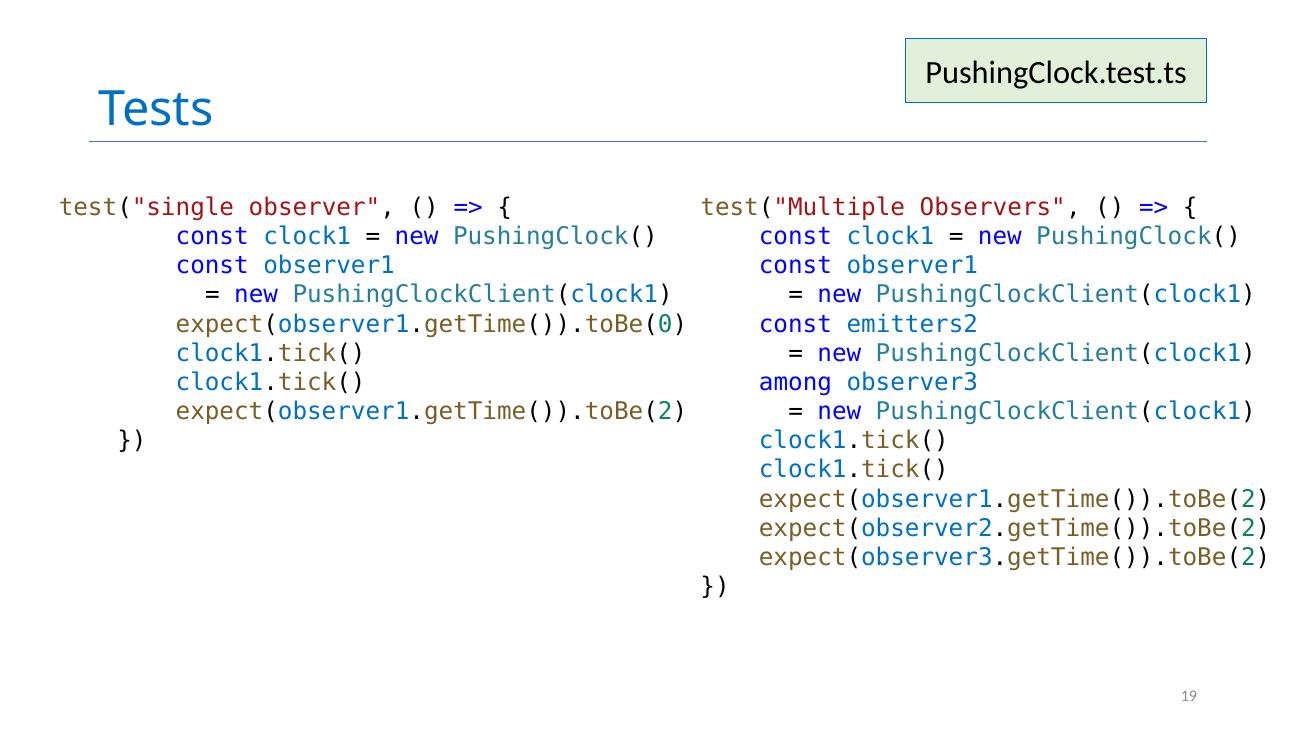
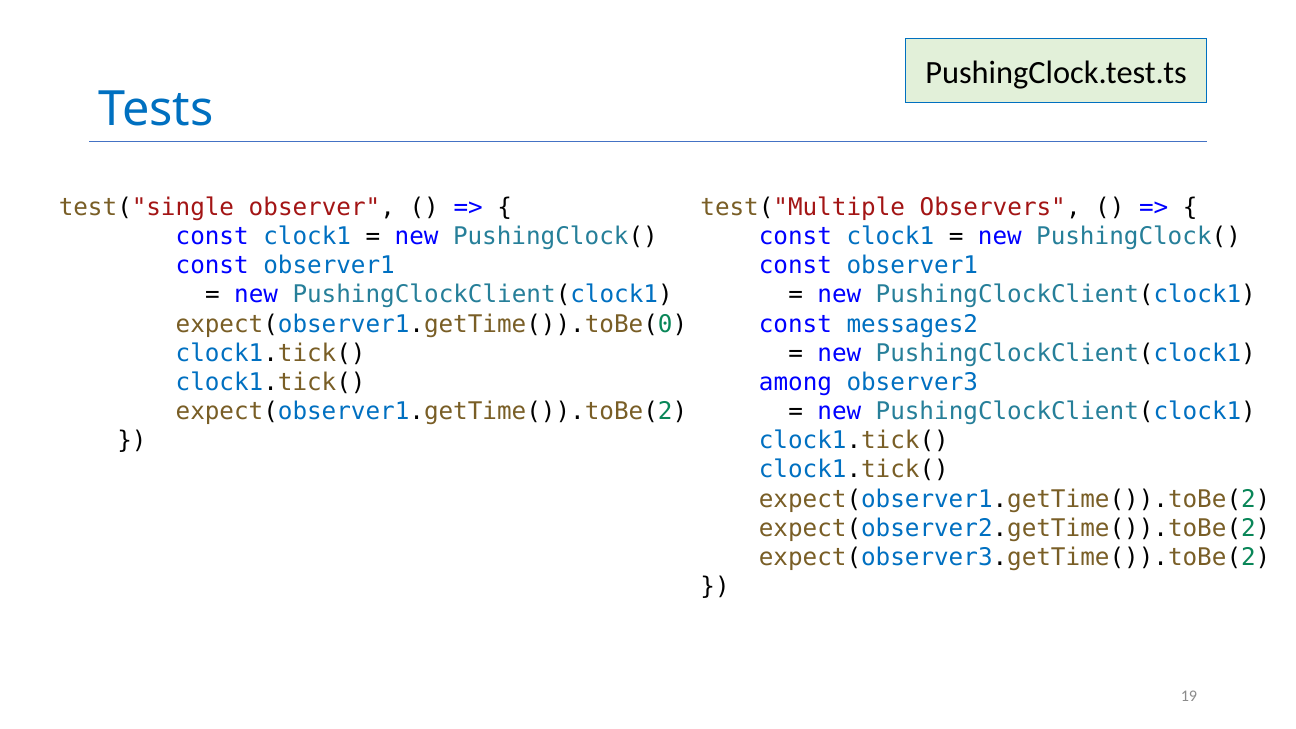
emitters2: emitters2 -> messages2
